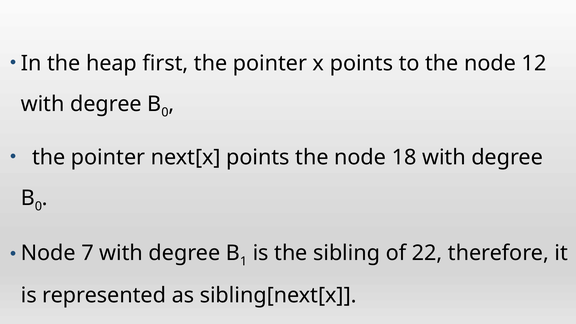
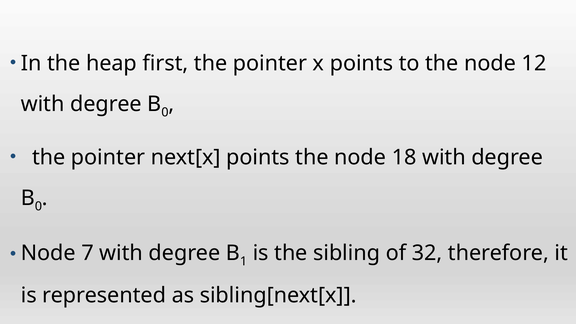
22: 22 -> 32
